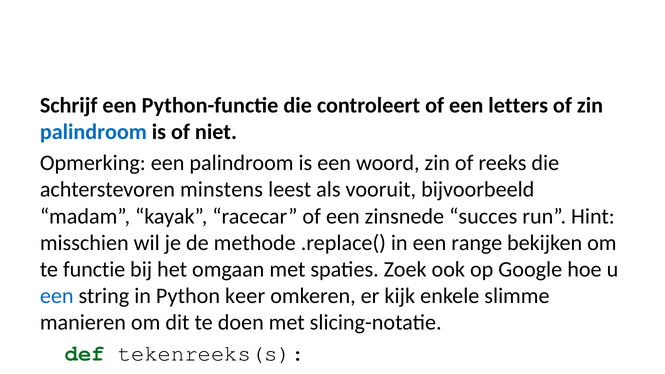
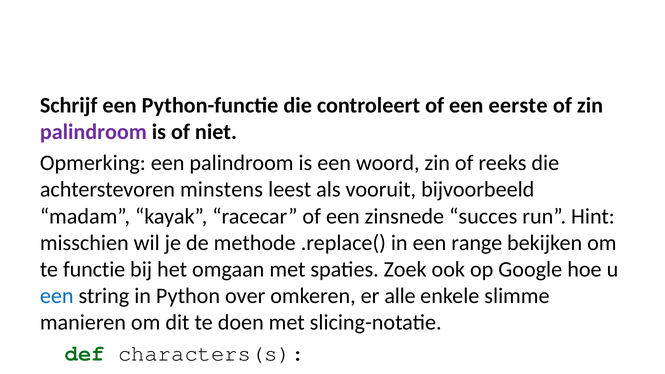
letters: letters -> eerste
palindroom at (93, 132) colour: blue -> purple
keer: keer -> over
kijk: kijk -> alle
tekenreeks(s: tekenreeks(s -> characters(s
